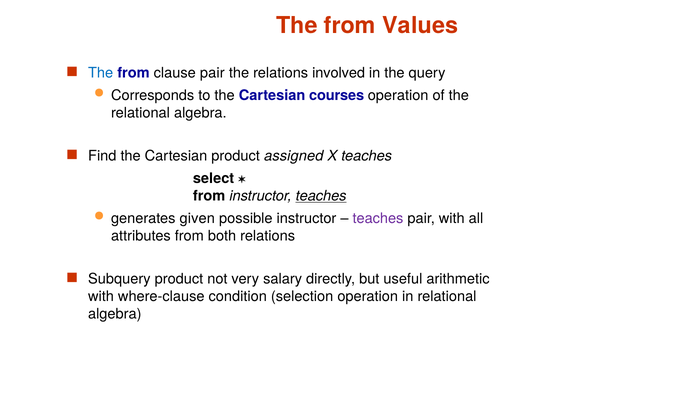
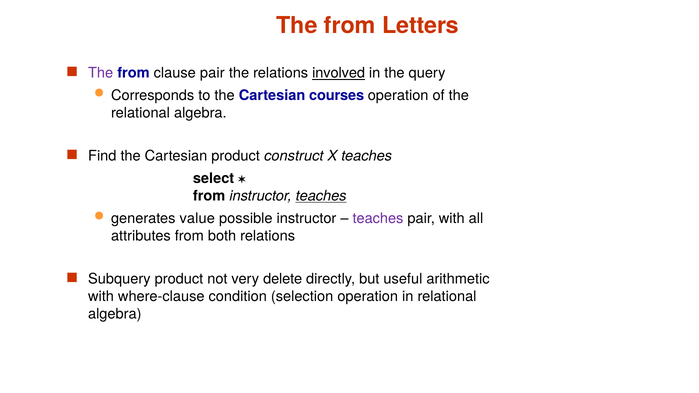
Values: Values -> Letters
The at (101, 73) colour: blue -> purple
involved underline: none -> present
assigned: assigned -> construct
given: given -> value
salary: salary -> delete
